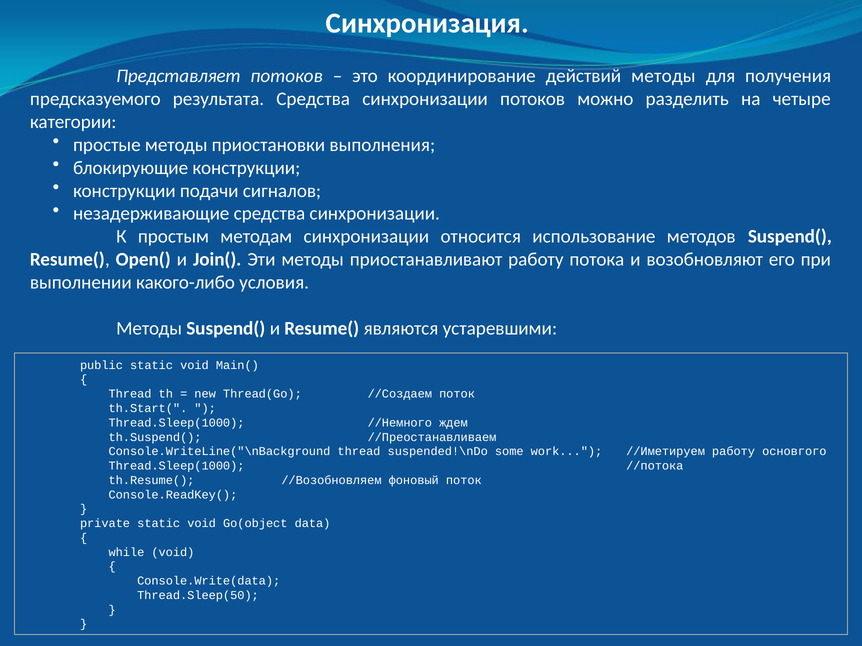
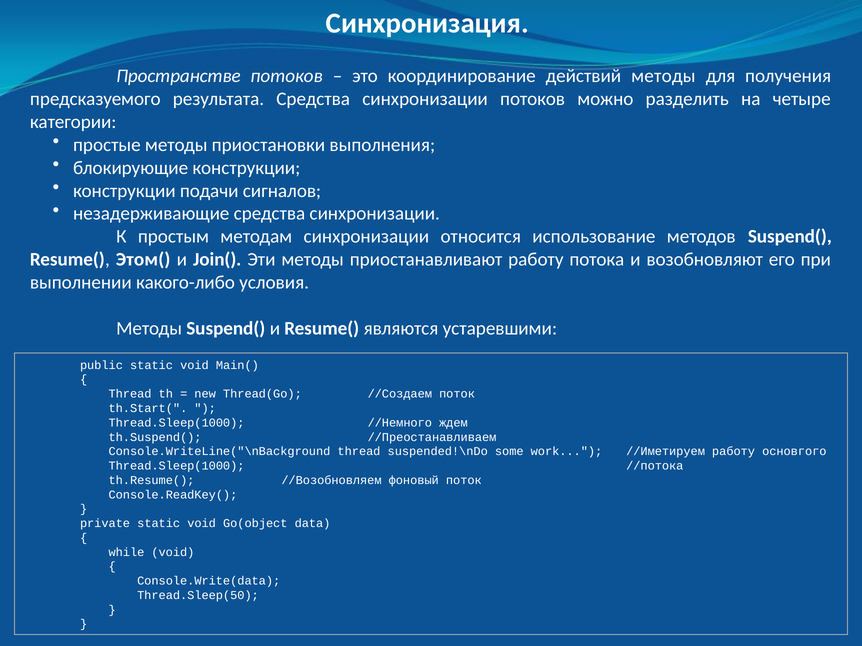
Представляет: Представляет -> Пространстве
Open(: Open( -> Этом(
